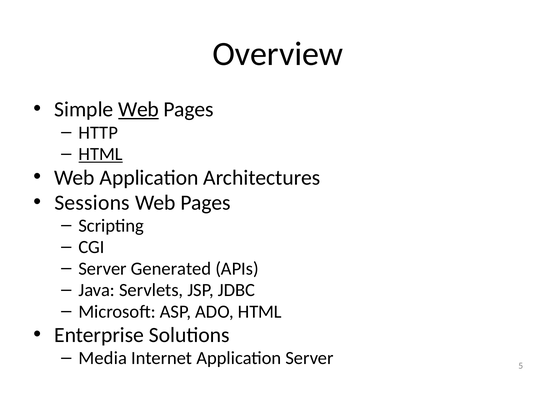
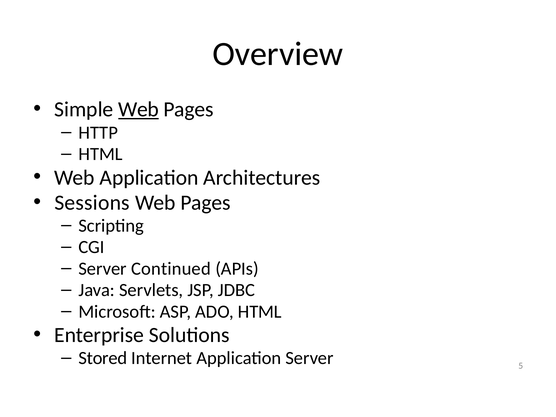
HTML at (101, 154) underline: present -> none
Generated: Generated -> Continued
Media: Media -> Stored
